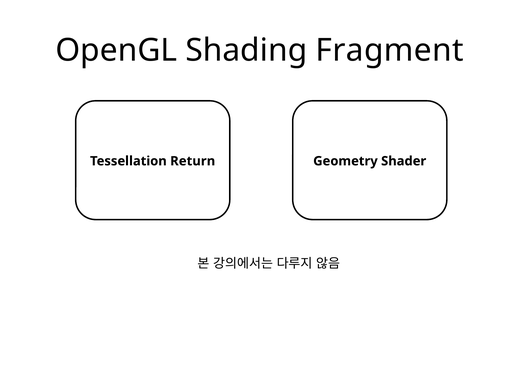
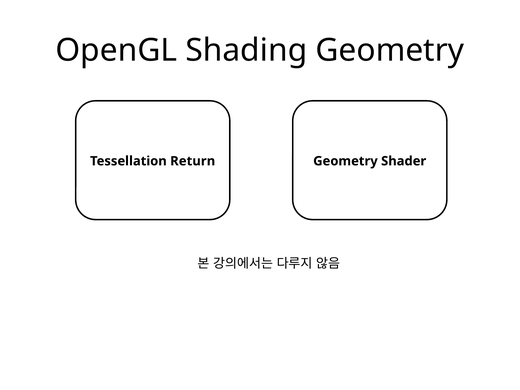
Shading Fragment: Fragment -> Geometry
